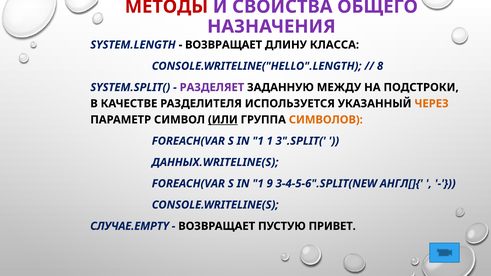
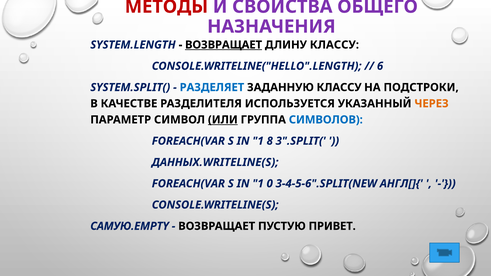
ВОЗВРАЩАЕТ at (224, 45) underline: none -> present
ДЛИНУ КЛАССА: КЛАССА -> КЛАССУ
8: 8 -> 6
РАЗДЕЛЯЕТ colour: purple -> blue
ЗАДАННУЮ МЕЖДУ: МЕЖДУ -> КЛАССУ
СИМВОЛОВ colour: orange -> blue
1 1: 1 -> 8
9: 9 -> 0
СЛУЧАЕ.EMPTY: СЛУЧАЕ.EMPTY -> САМУЮ.EMPTY
